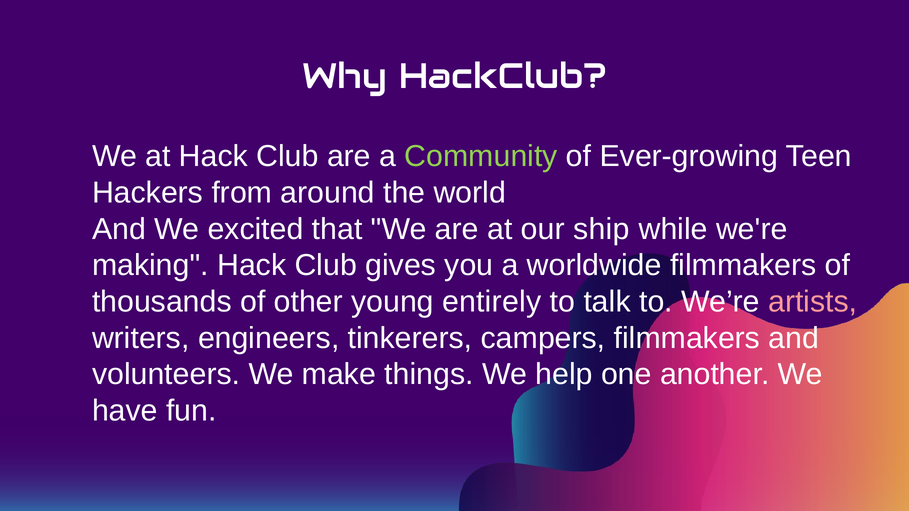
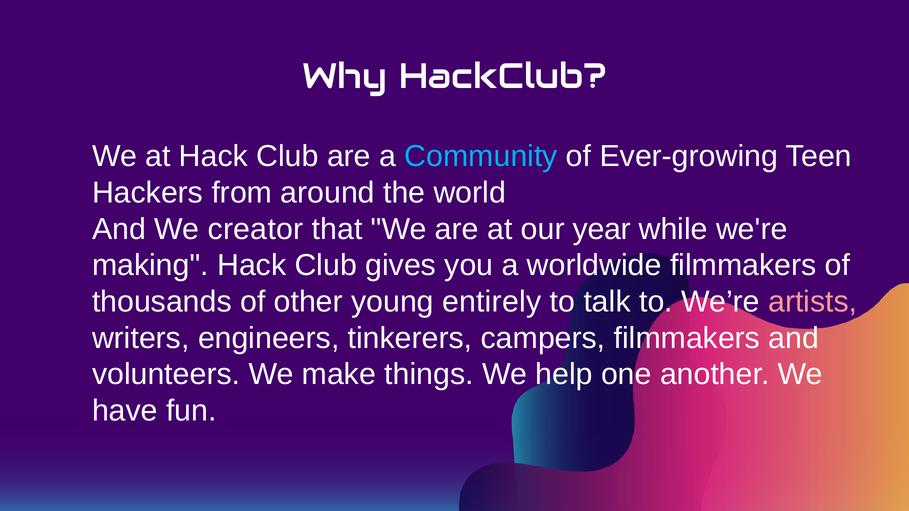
Community colour: light green -> light blue
excited: excited -> creator
ship: ship -> year
